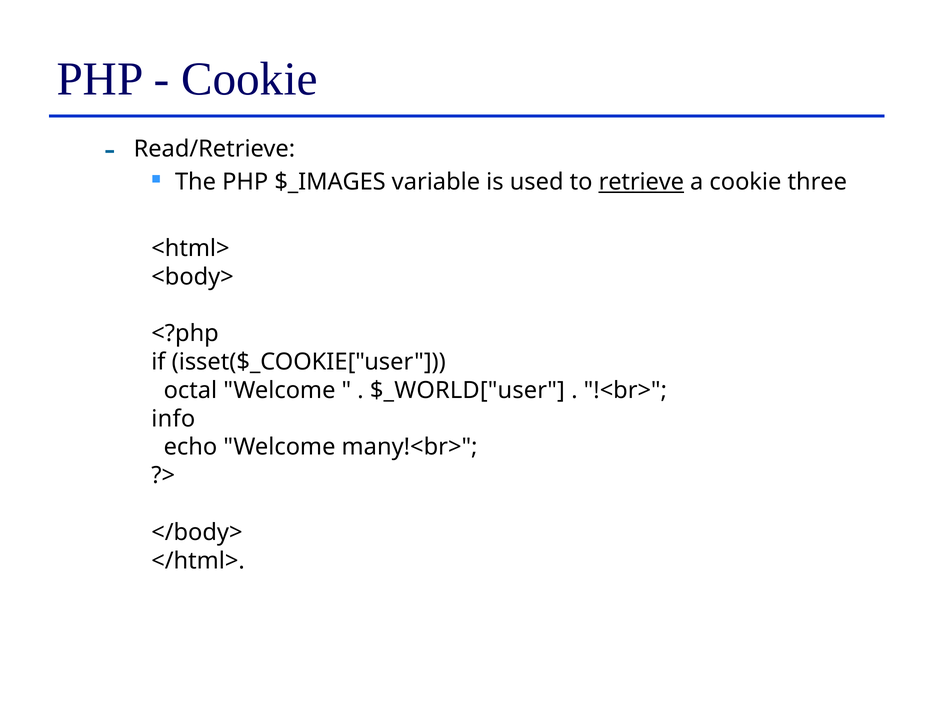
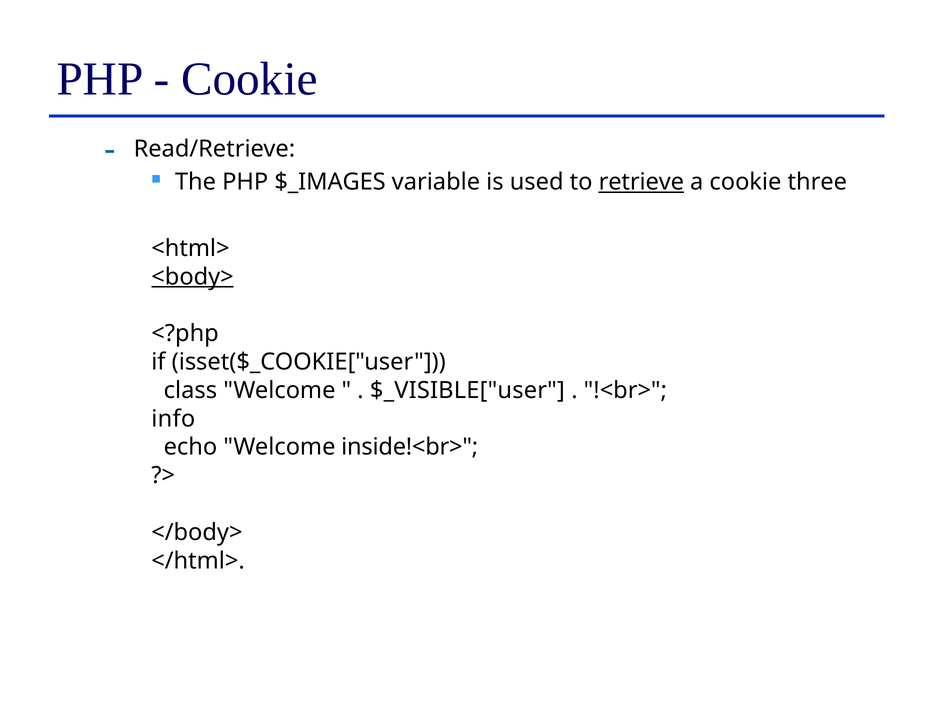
<body> underline: none -> present
octal: octal -> class
$_WORLD["user: $_WORLD["user -> $_VISIBLE["user
many!<br>: many!<br> -> inside!<br>
